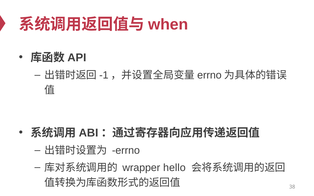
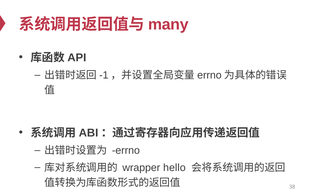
when: when -> many
